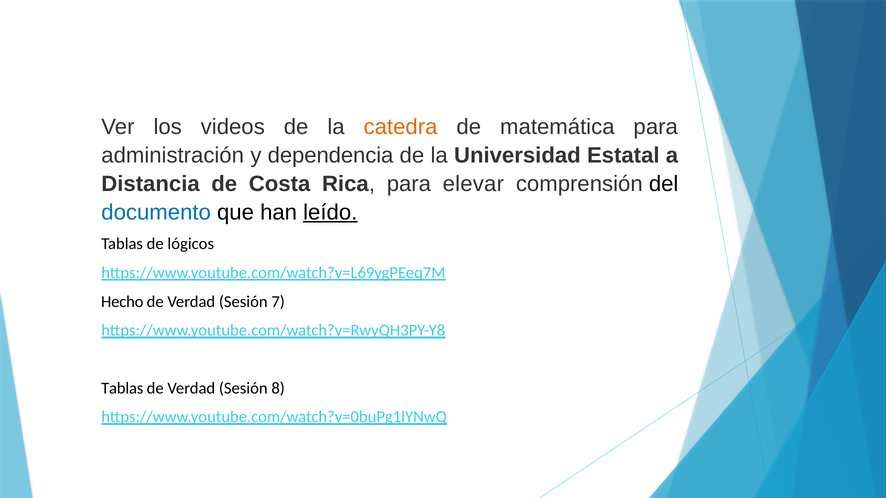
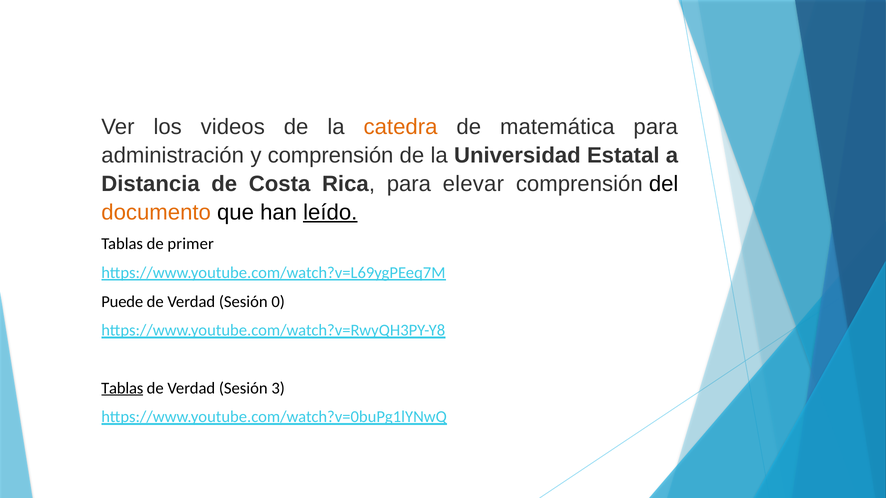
y dependencia: dependencia -> comprensión
documento colour: blue -> orange
lógicos: lógicos -> primer
Hecho: Hecho -> Puede
7: 7 -> 0
Tablas at (122, 388) underline: none -> present
8: 8 -> 3
